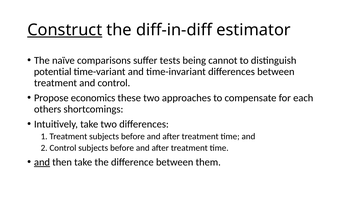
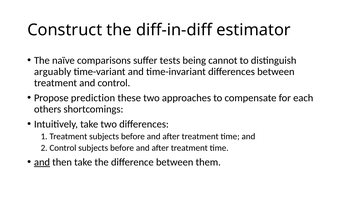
Construct underline: present -> none
potential: potential -> arguably
economics: economics -> prediction
